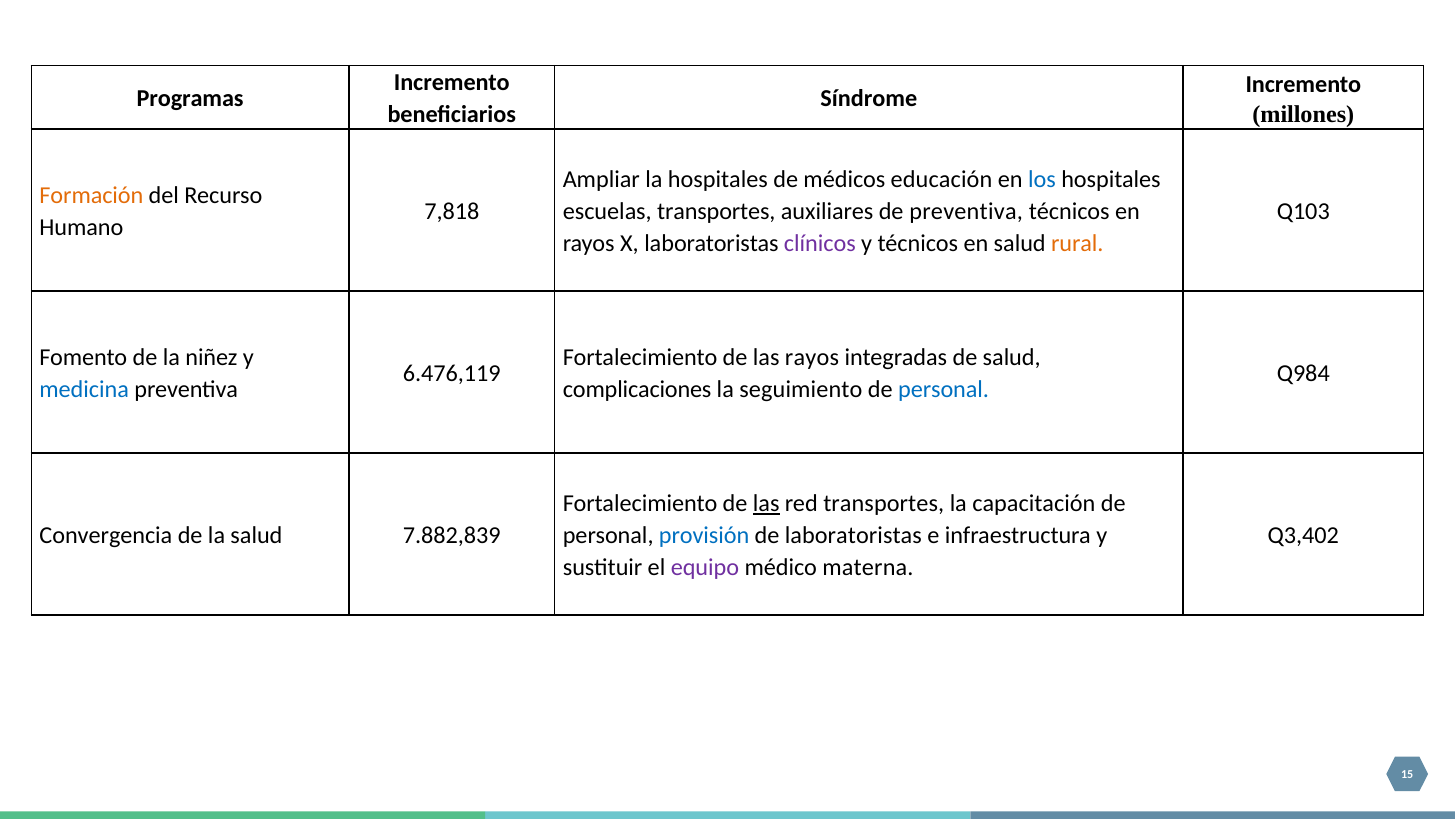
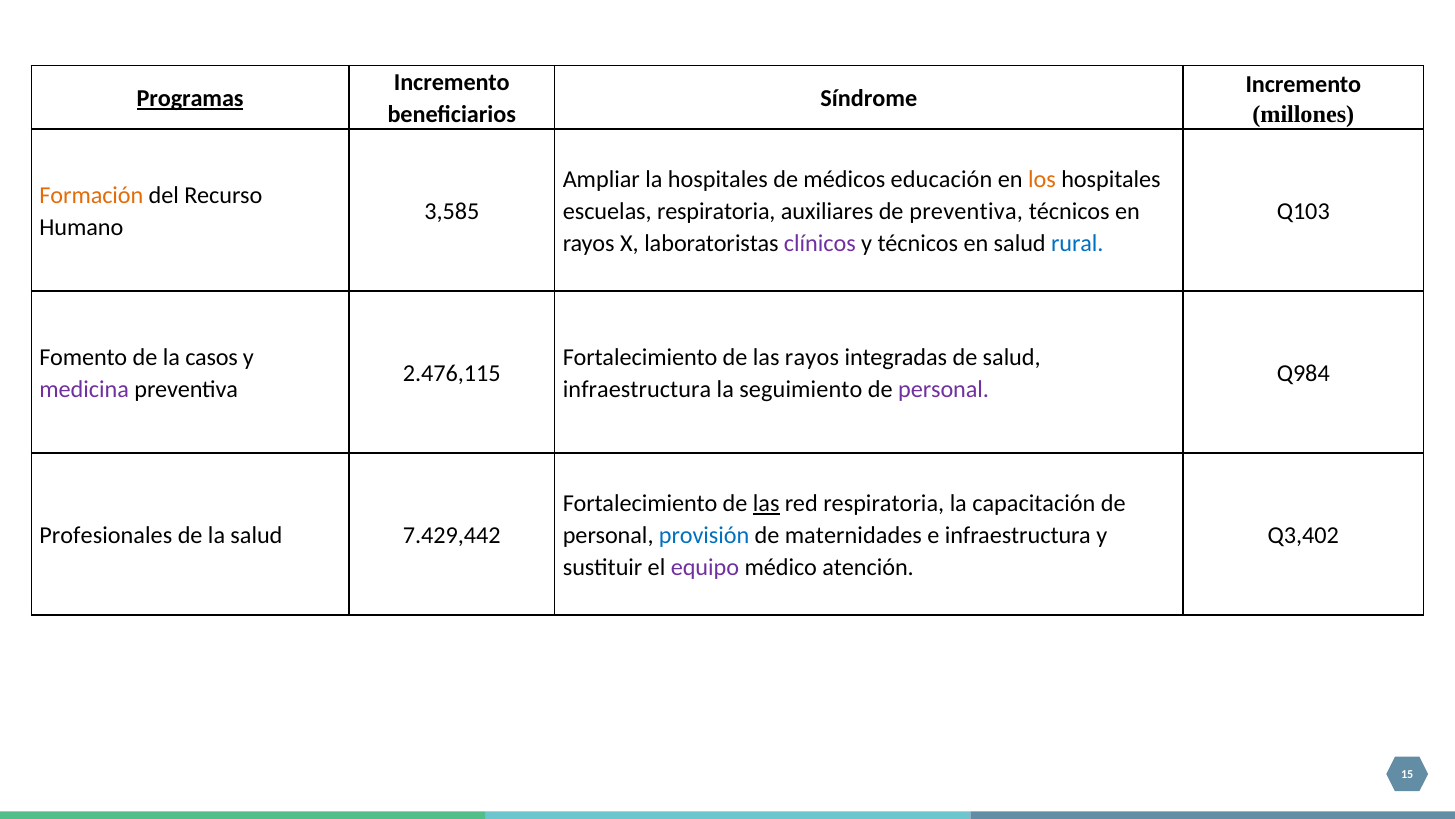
Programas underline: none -> present
los colour: blue -> orange
7,818: 7,818 -> 3,585
escuelas transportes: transportes -> respiratoria
rural colour: orange -> blue
niñez: niñez -> casos
6.476,119: 6.476,119 -> 2.476,115
medicina colour: blue -> purple
complicaciones at (637, 389): complicaciones -> infraestructura
personal at (944, 389) colour: blue -> purple
red transportes: transportes -> respiratoria
Convergencia: Convergencia -> Profesionales
7.882,839: 7.882,839 -> 7.429,442
de laboratoristas: laboratoristas -> maternidades
materna: materna -> atención
